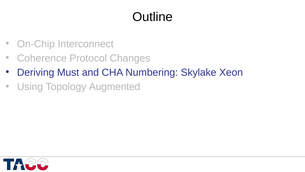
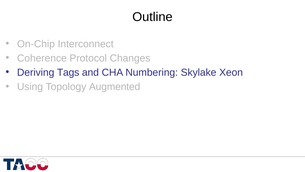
Must: Must -> Tags
